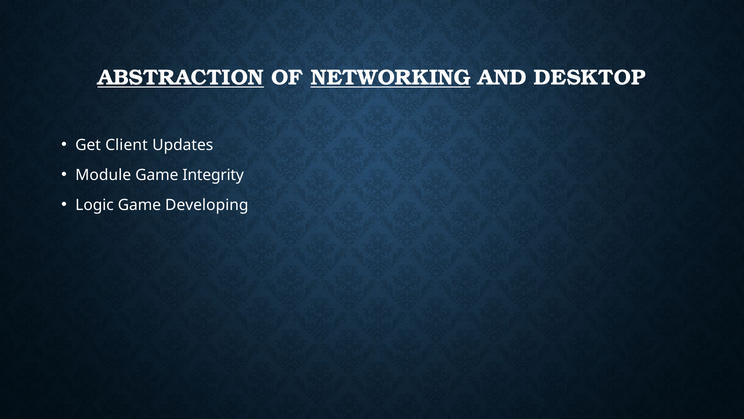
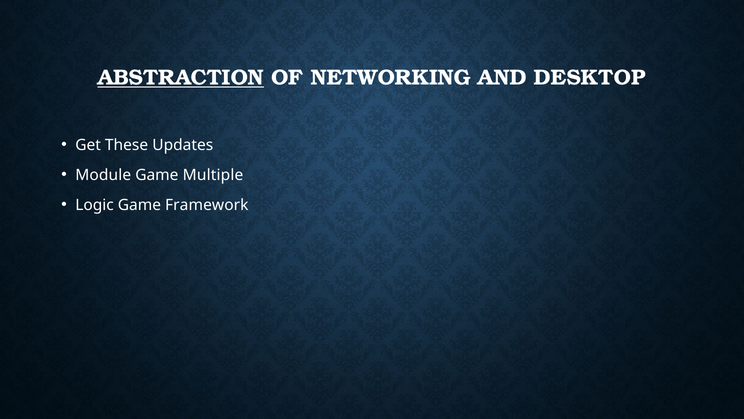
NETWORKING underline: present -> none
Client: Client -> These
Integrity: Integrity -> Multiple
Developing: Developing -> Framework
